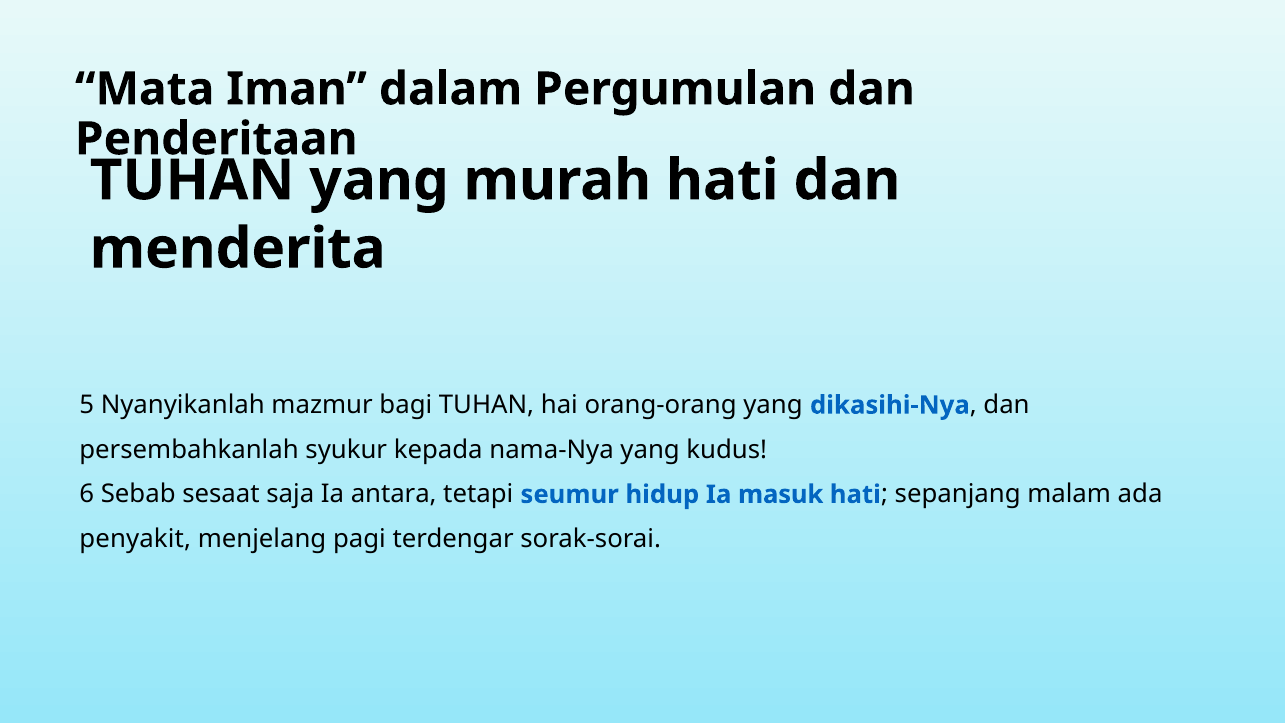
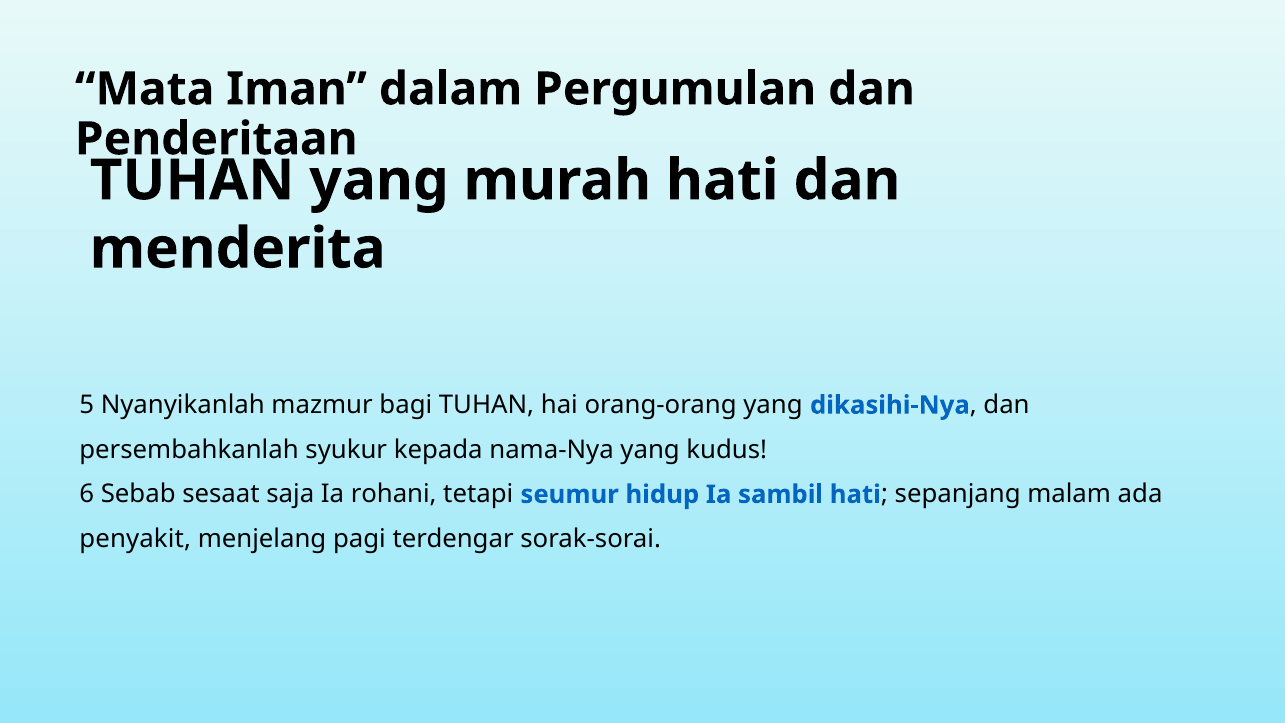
antara: antara -> rohani
masuk: masuk -> sambil
